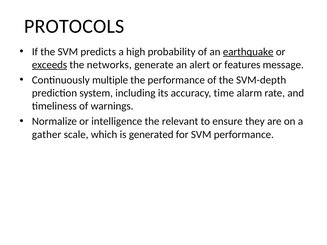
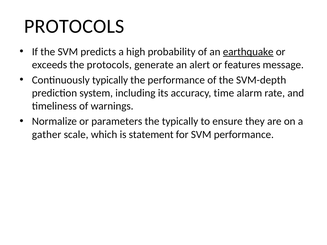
exceeds underline: present -> none
the networks: networks -> protocols
Continuously multiple: multiple -> typically
intelligence: intelligence -> parameters
the relevant: relevant -> typically
generated: generated -> statement
